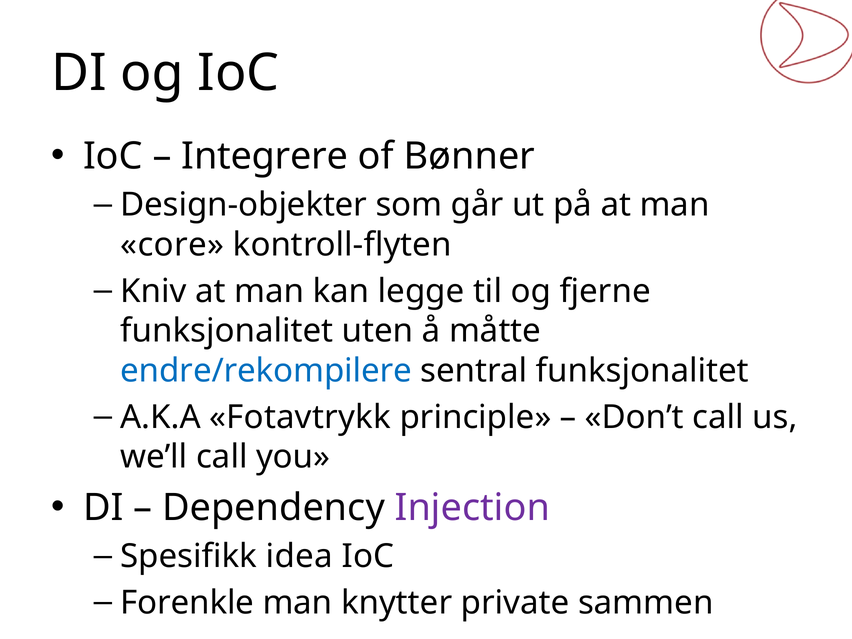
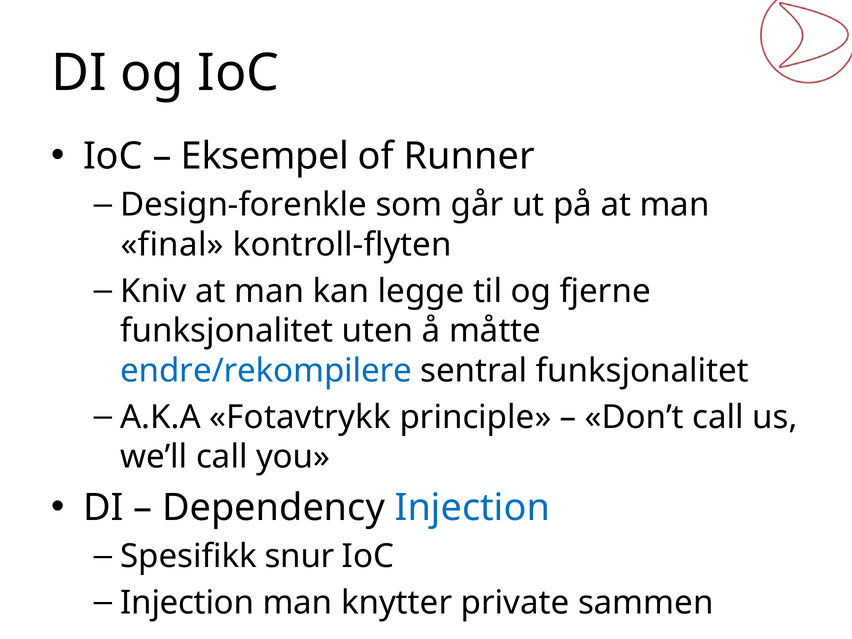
Integrere: Integrere -> Eksempel
Bønner: Bønner -> Runner
Design-objekter: Design-objekter -> Design-forenkle
core: core -> final
Injection at (472, 508) colour: purple -> blue
idea: idea -> snur
Forenkle at (187, 603): Forenkle -> Injection
